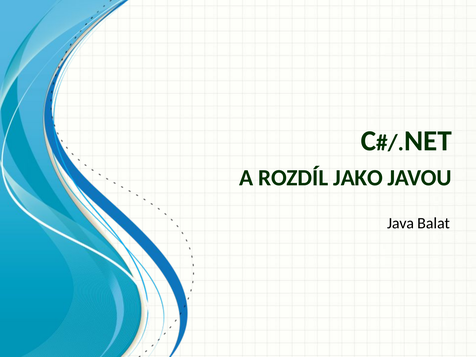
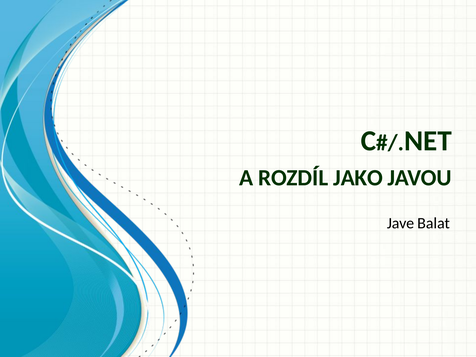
Java: Java -> Jave
